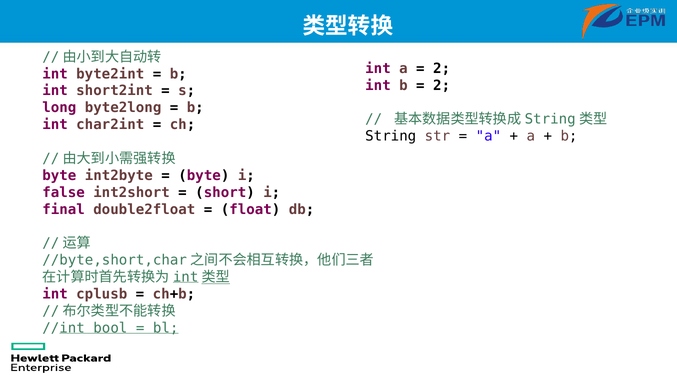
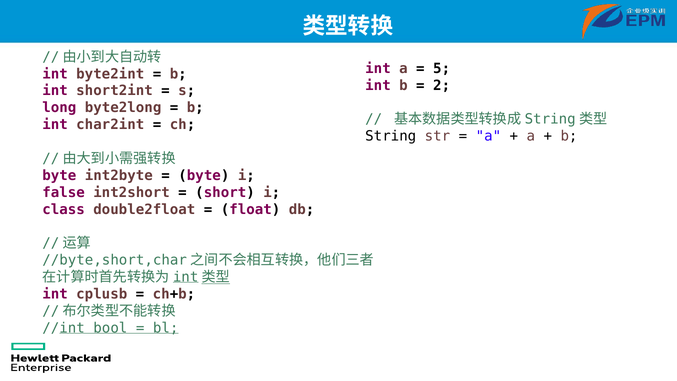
2 at (442, 68): 2 -> 5
final: final -> class
